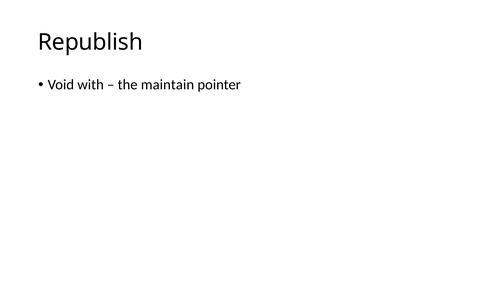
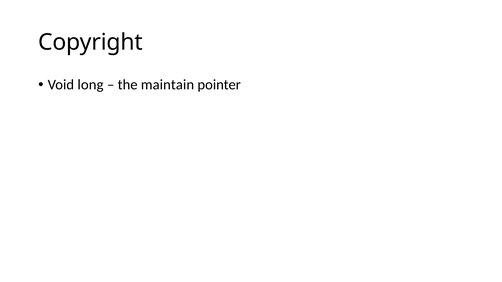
Republish: Republish -> Copyright
with: with -> long
